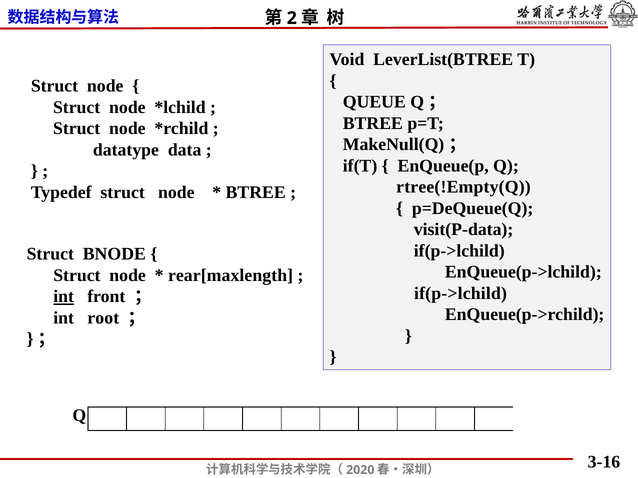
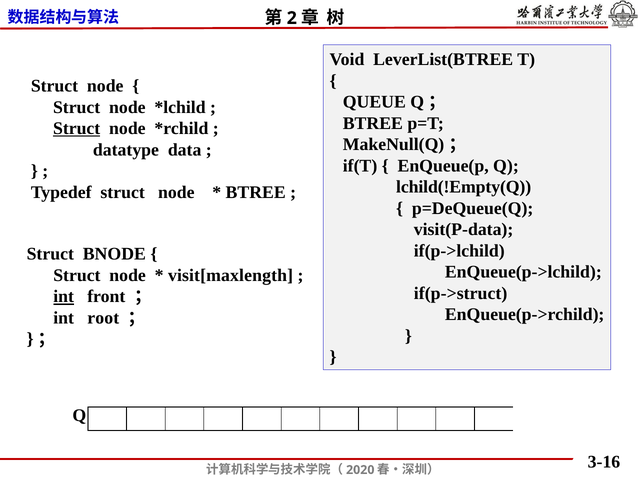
Struct at (77, 129) underline: none -> present
rtree(!Empty(Q: rtree(!Empty(Q -> lchild(!Empty(Q
rear[maxlength: rear[maxlength -> visit[maxlength
if(p->lchild at (461, 294): if(p->lchild -> if(p->struct
